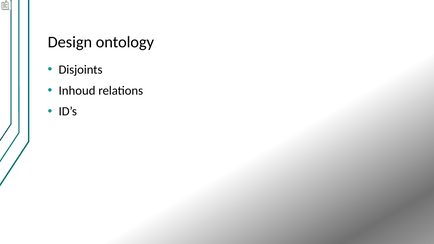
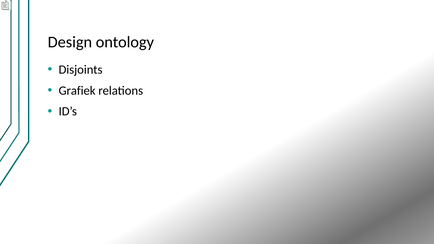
Inhoud: Inhoud -> Grafiek
